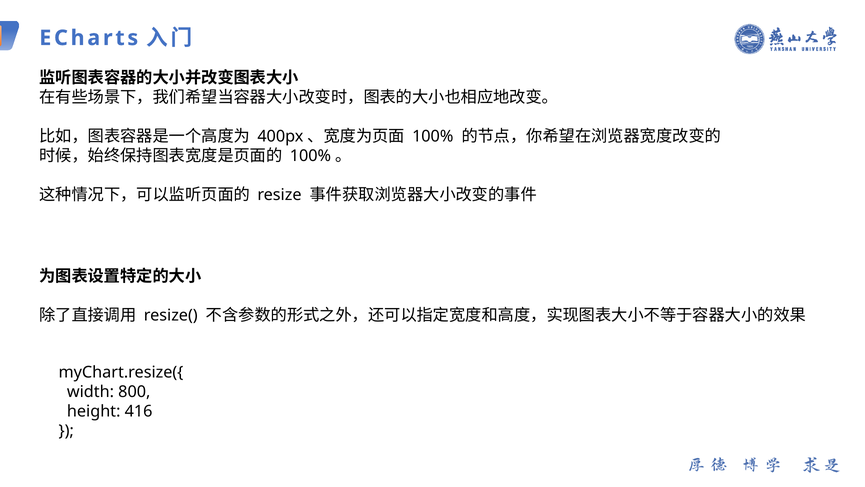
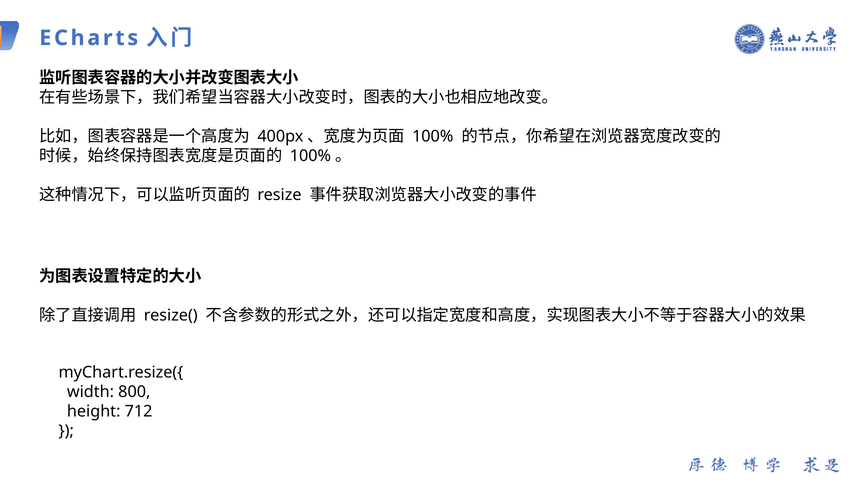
416: 416 -> 712
